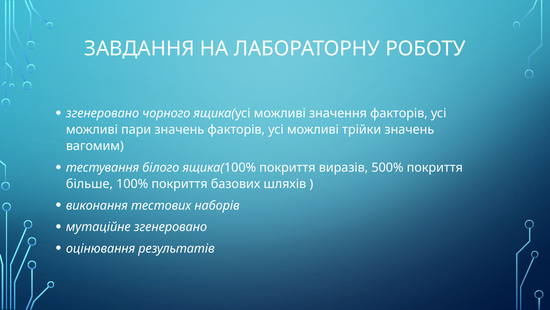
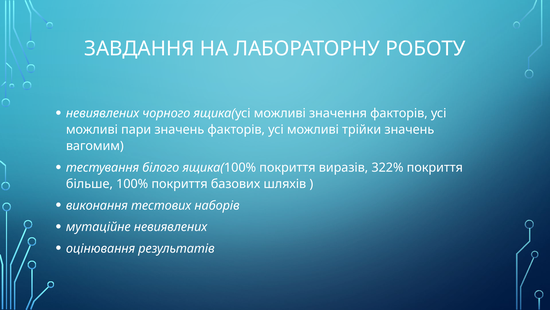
згенеровано at (103, 113): згенеровано -> невиявлених
500%: 500% -> 322%
мутаційне згенеровано: згенеровано -> невиявлених
